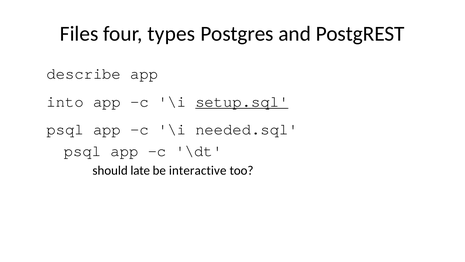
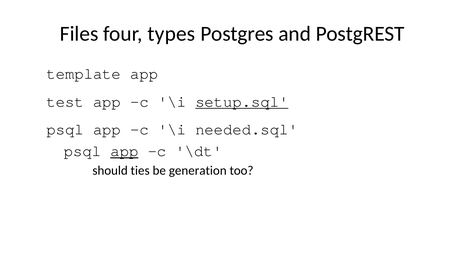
describe: describe -> template
into: into -> test
app at (124, 151) underline: none -> present
late: late -> ties
interactive: interactive -> generation
